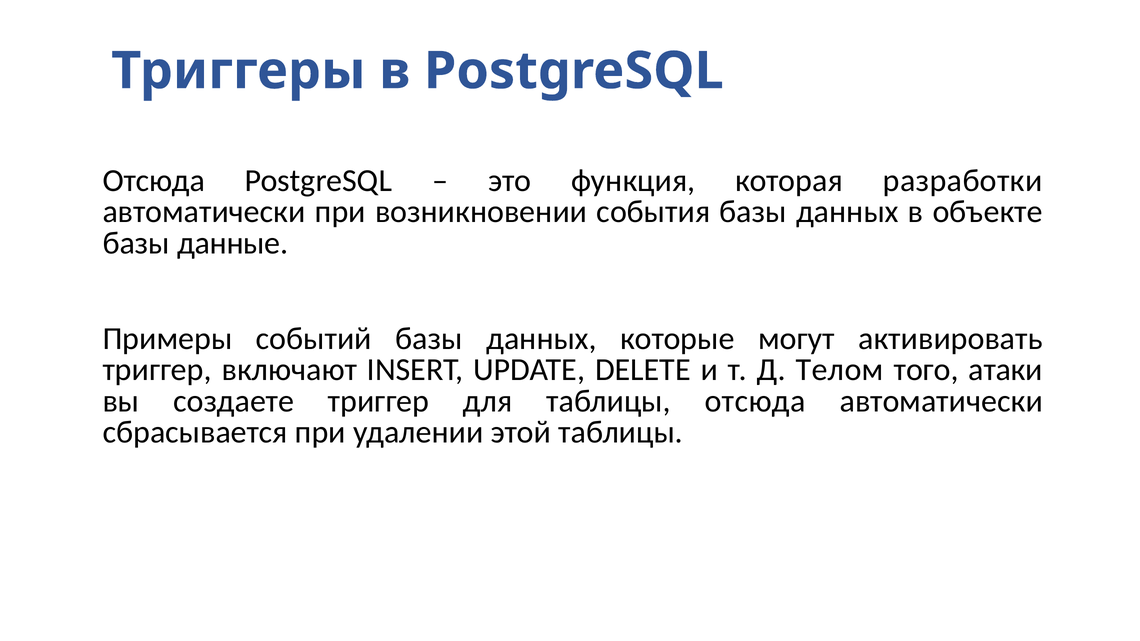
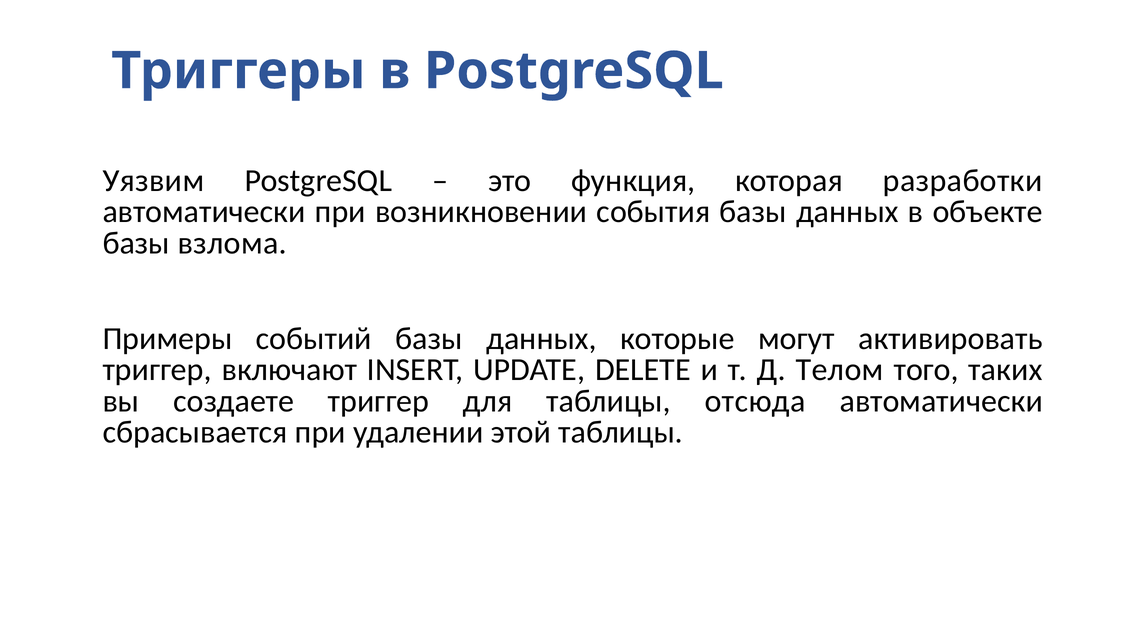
Отсюда at (154, 181): Отсюда -> Уязвим
данные: данные -> взлома
атаки: атаки -> таких
